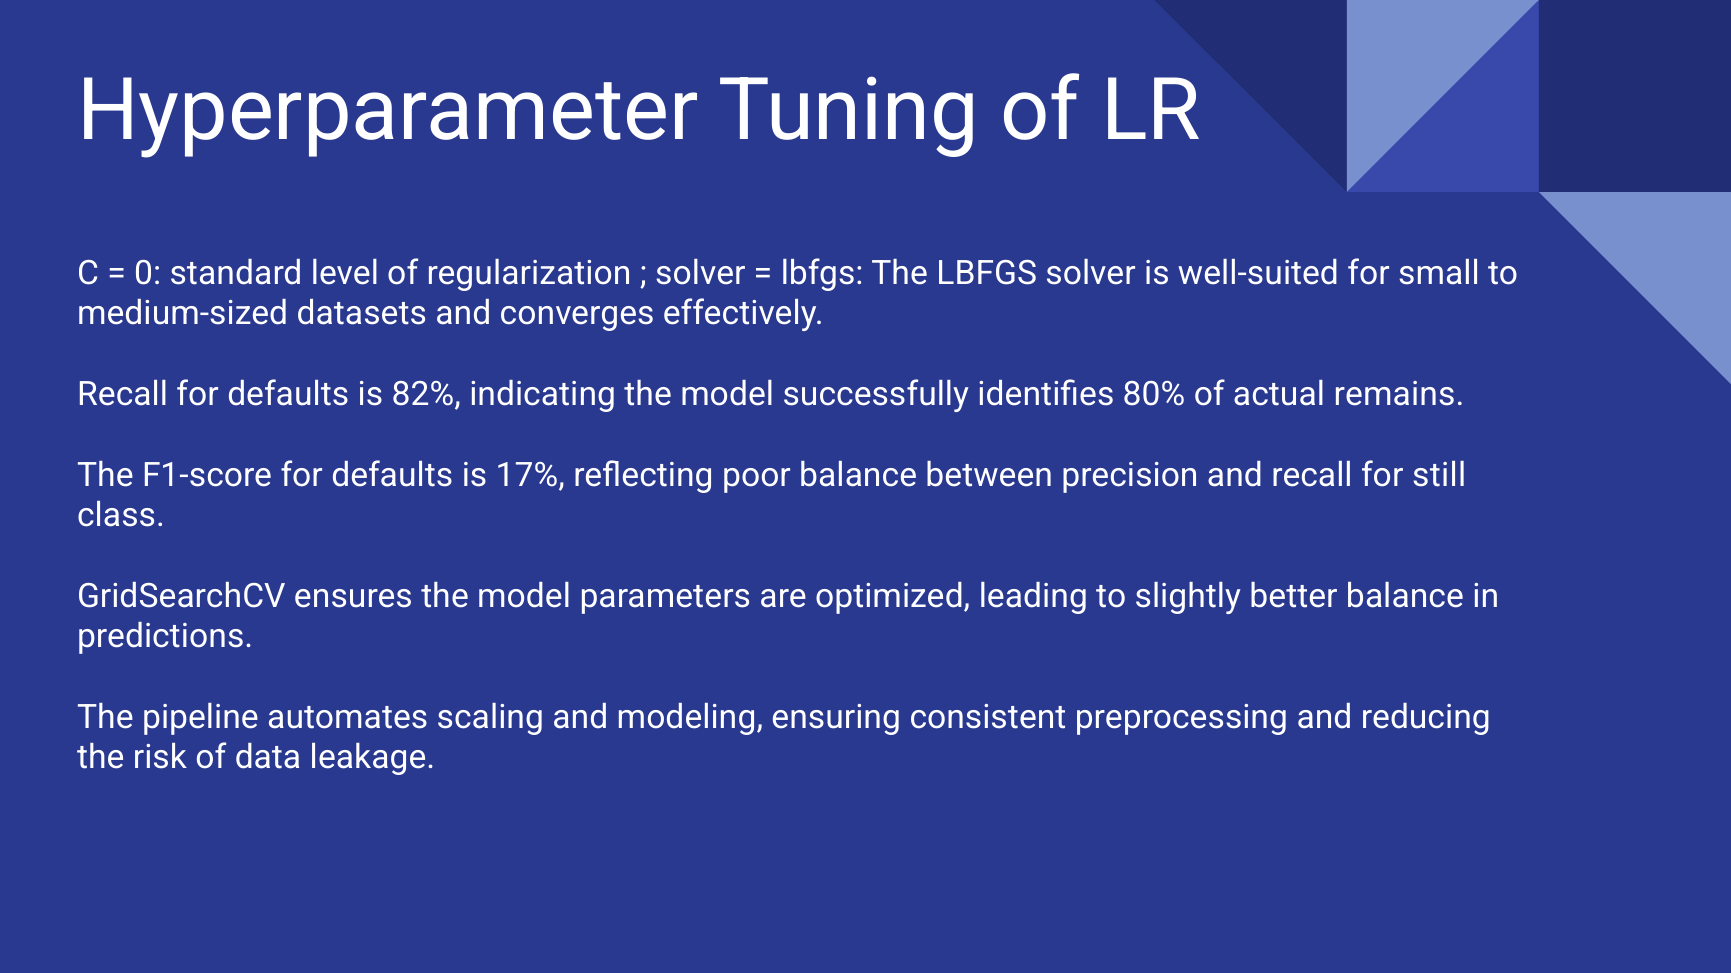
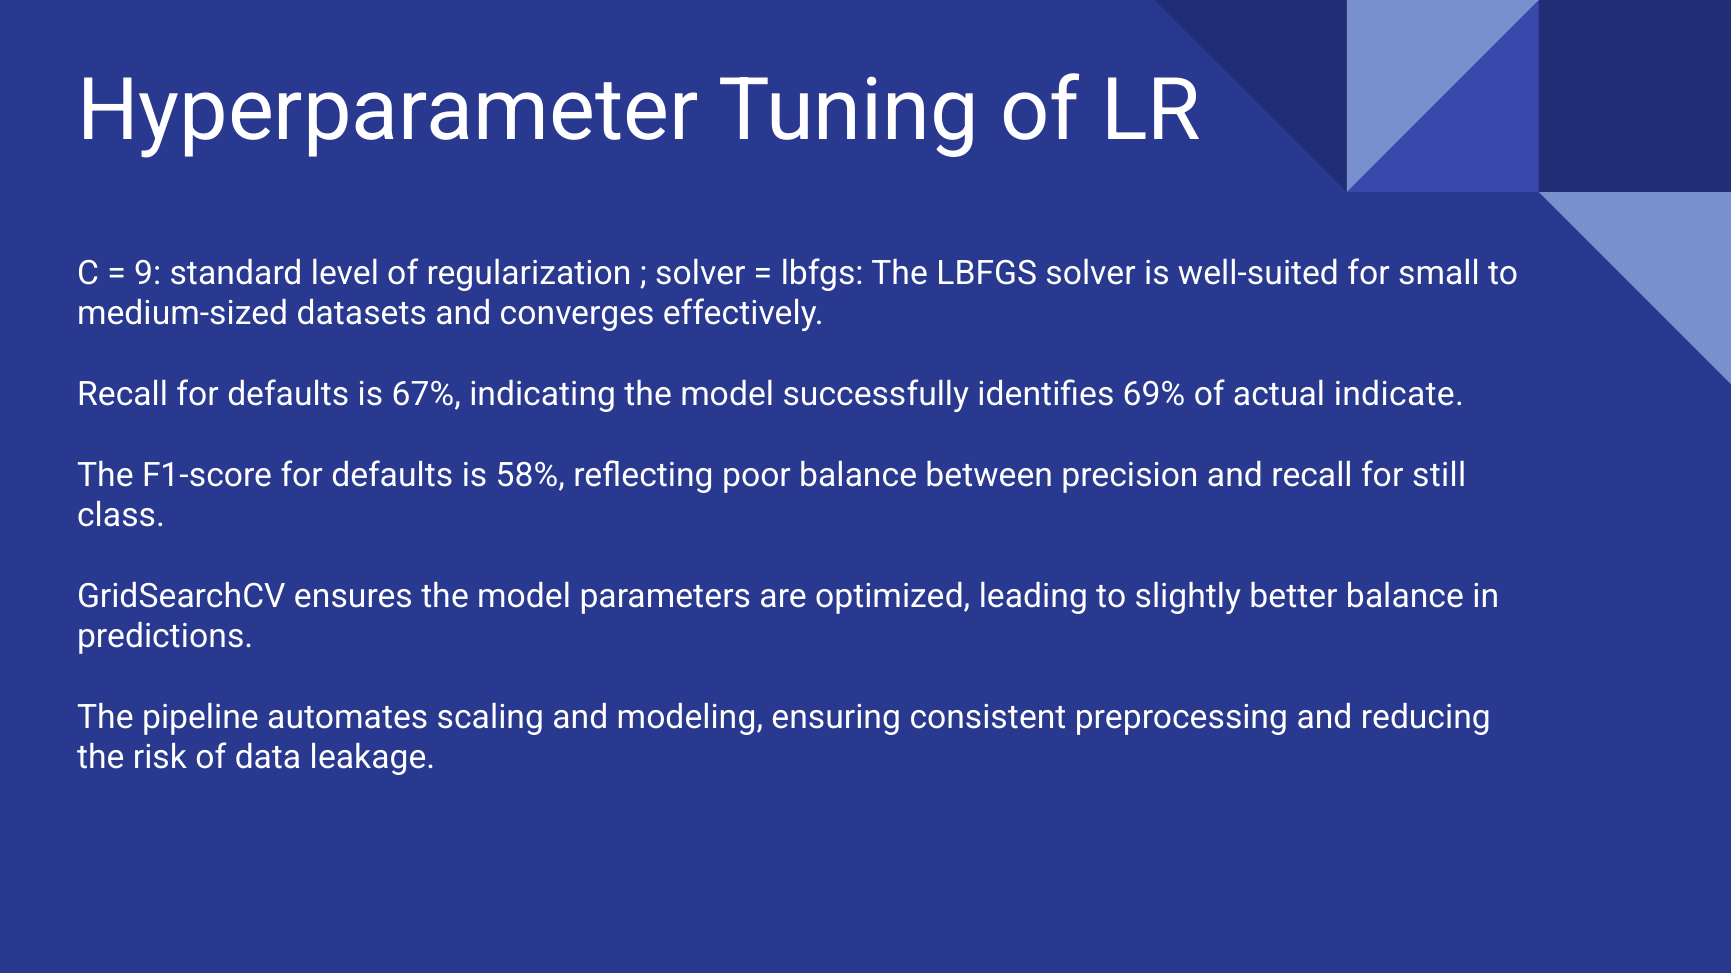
0: 0 -> 9
82%: 82% -> 67%
80%: 80% -> 69%
remains: remains -> indicate
17%: 17% -> 58%
